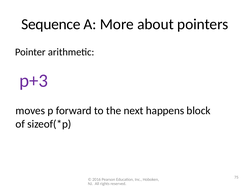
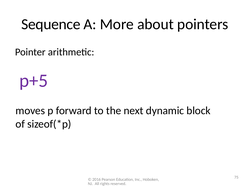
p+3: p+3 -> p+5
happens: happens -> dynamic
